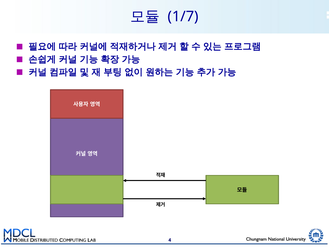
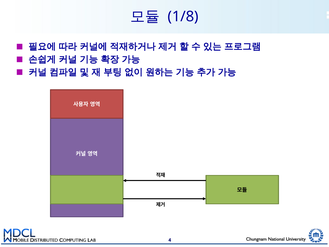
1/7: 1/7 -> 1/8
